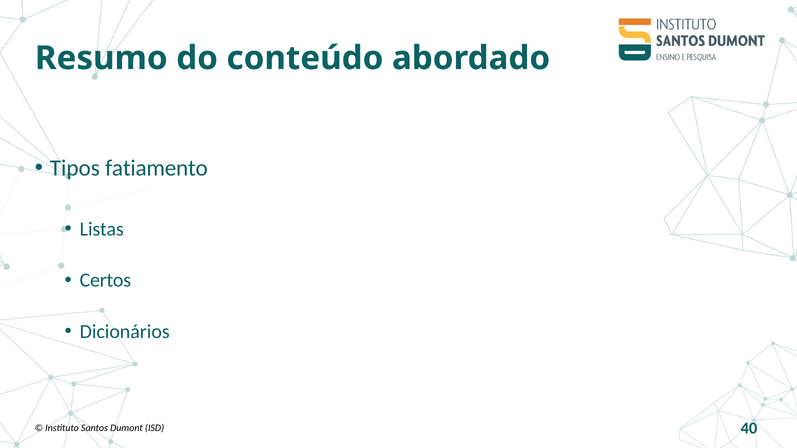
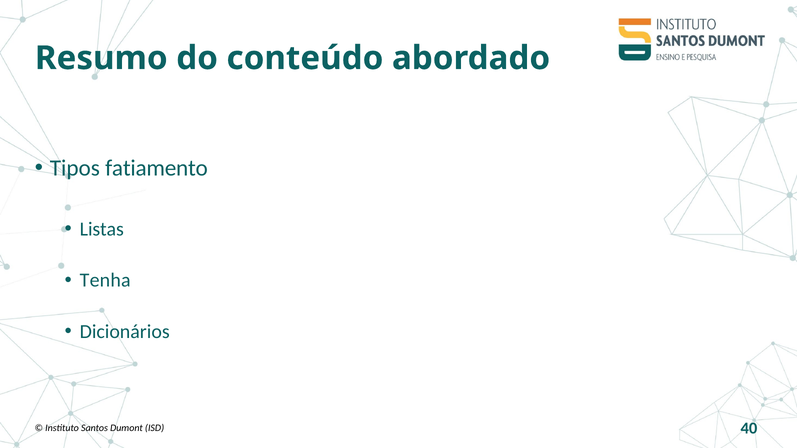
Certos: Certos -> Tenha
